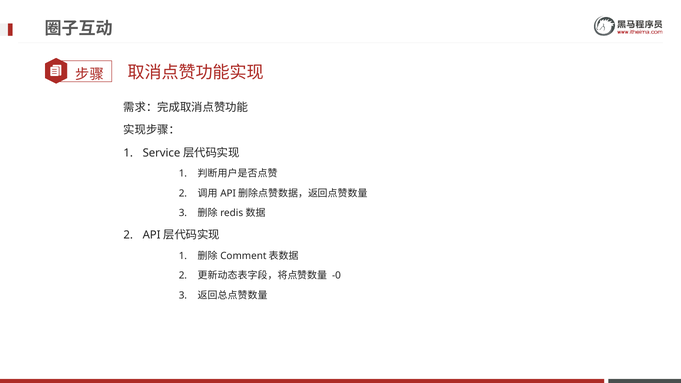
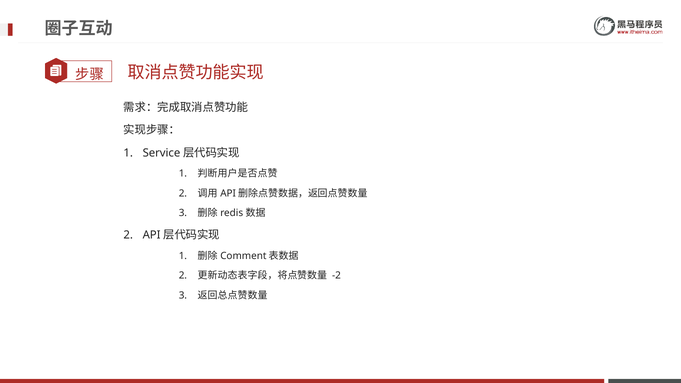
-0: -0 -> -2
